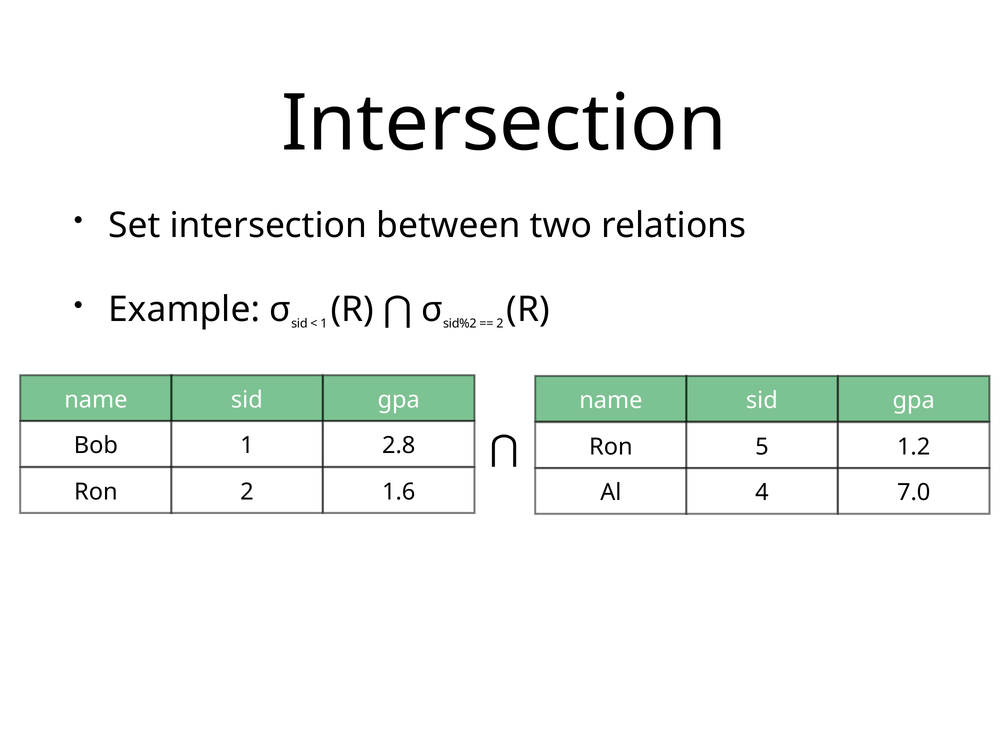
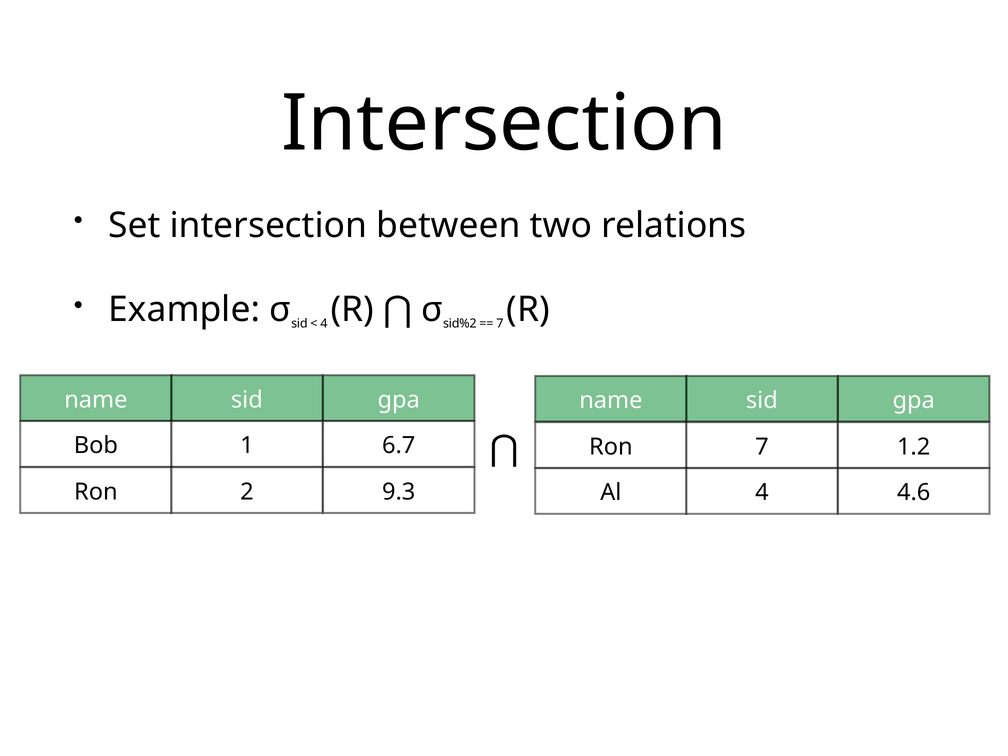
2 at (500, 324): 2 -> 7
1 at (324, 324): 1 -> 4
2.8: 2.8 -> 6.7
Ron 5: 5 -> 7
1.6: 1.6 -> 9.3
7.0: 7.0 -> 4.6
